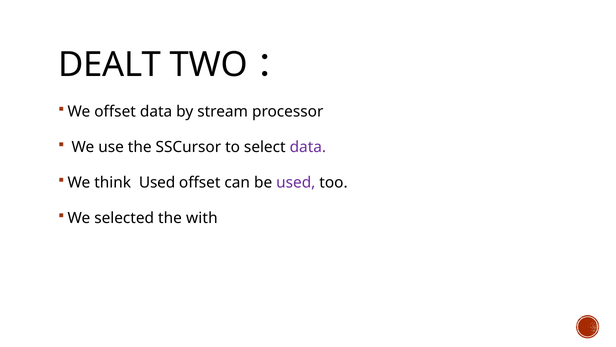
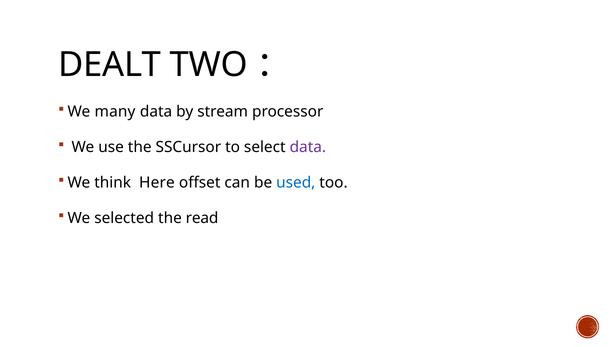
We offset: offset -> many
think Used: Used -> Here
used at (296, 182) colour: purple -> blue
with: with -> read
